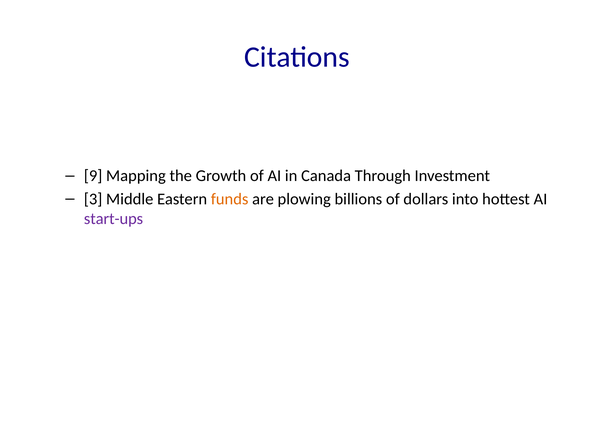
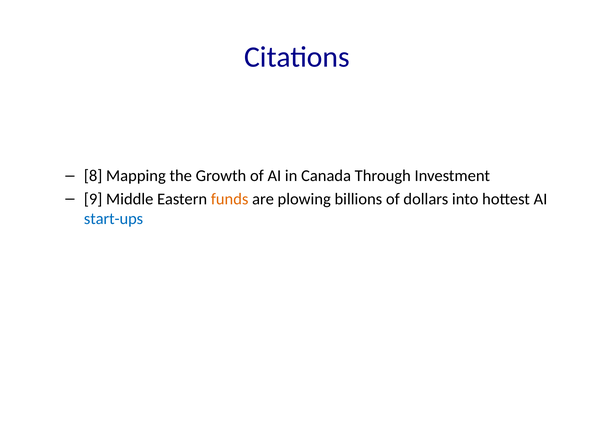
9: 9 -> 8
3: 3 -> 9
start-ups colour: purple -> blue
